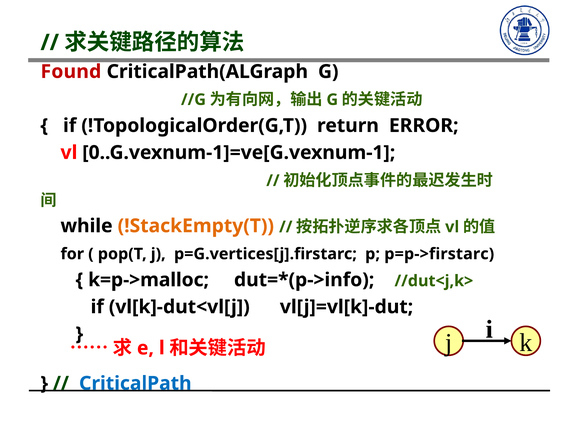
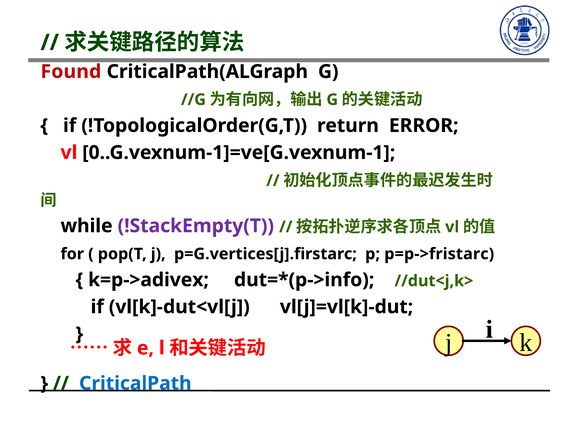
!StackEmpty(T colour: orange -> purple
p=p->firstarc: p=p->firstarc -> p=p->fristarc
k=p->malloc: k=p->malloc -> k=p->adivex
